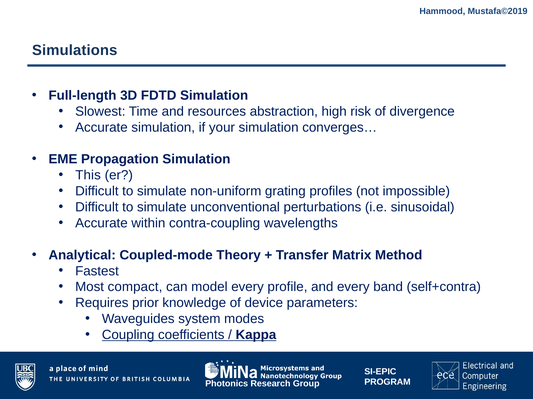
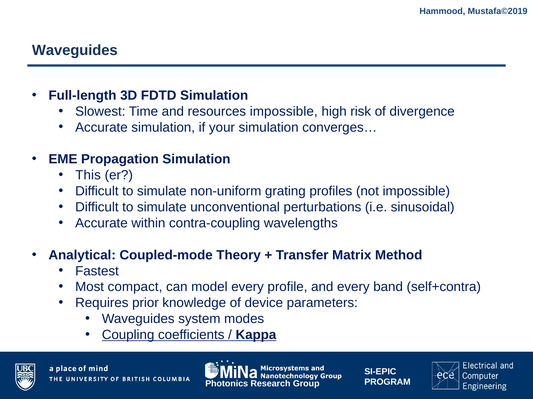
Simulations at (75, 50): Simulations -> Waveguides
resources abstraction: abstraction -> impossible
